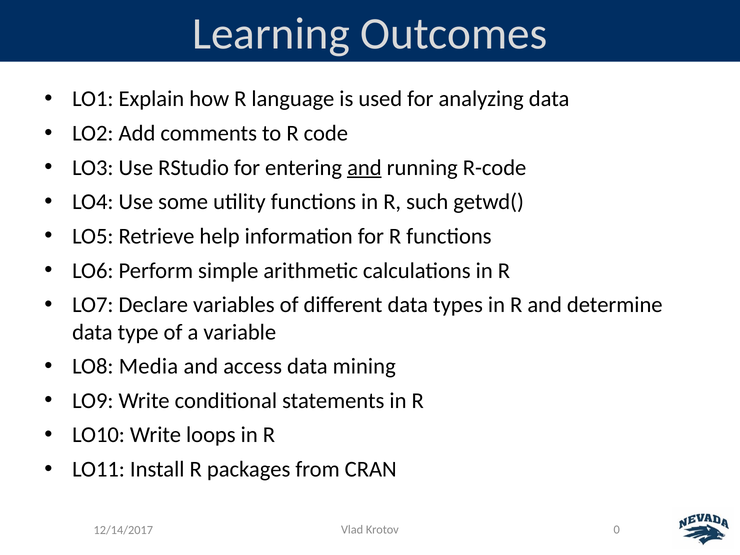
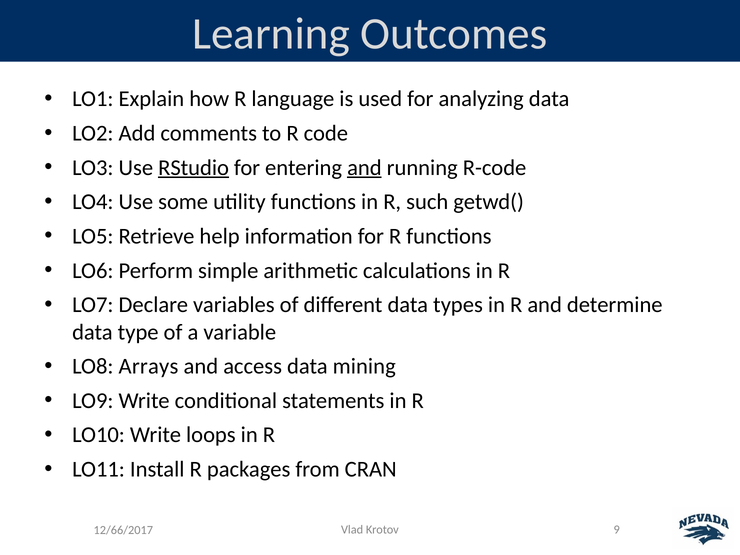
RStudio underline: none -> present
Media: Media -> Arrays
0: 0 -> 9
12/14/2017: 12/14/2017 -> 12/66/2017
